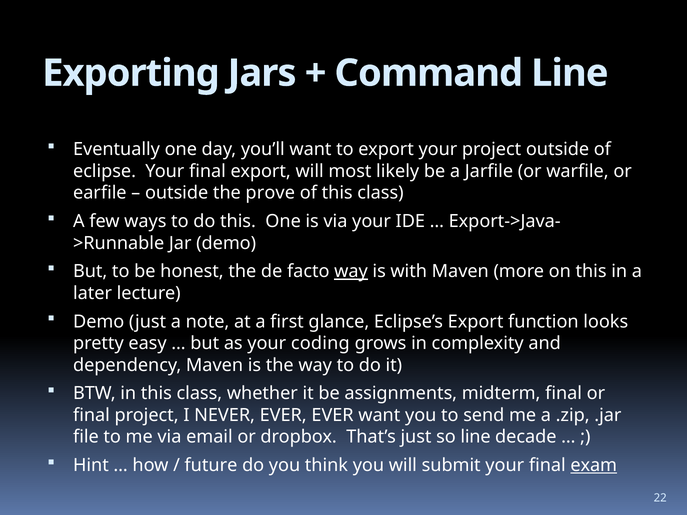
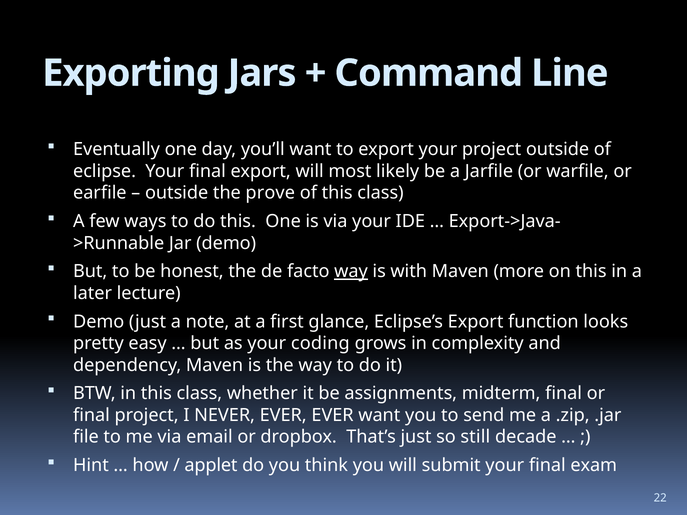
so line: line -> still
future: future -> applet
exam underline: present -> none
